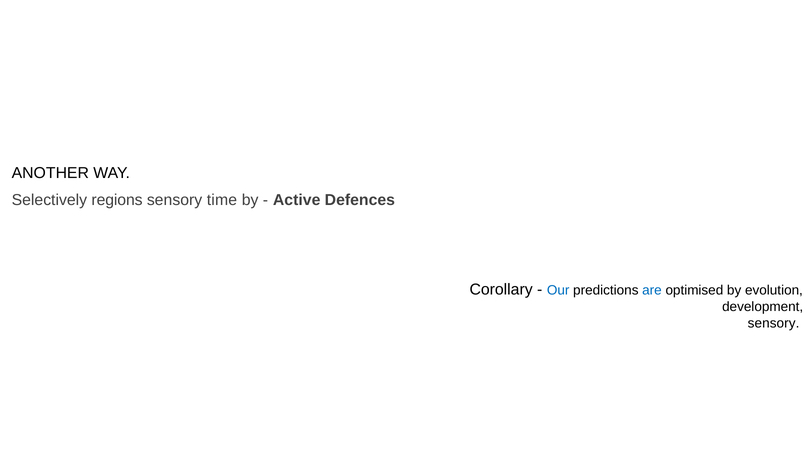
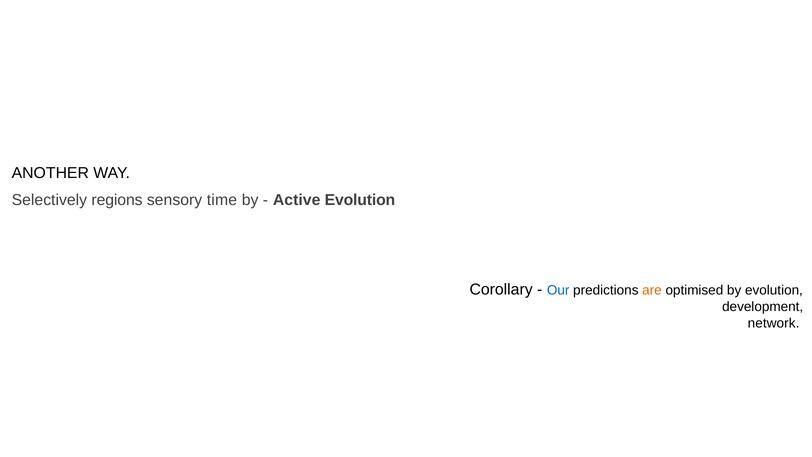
Active Defences: Defences -> Evolution
are colour: blue -> orange
sensory at (774, 323): sensory -> network
